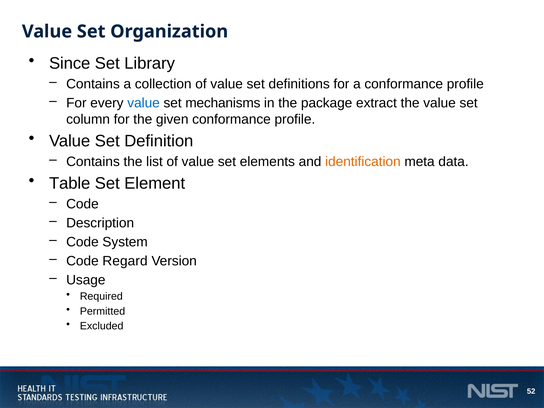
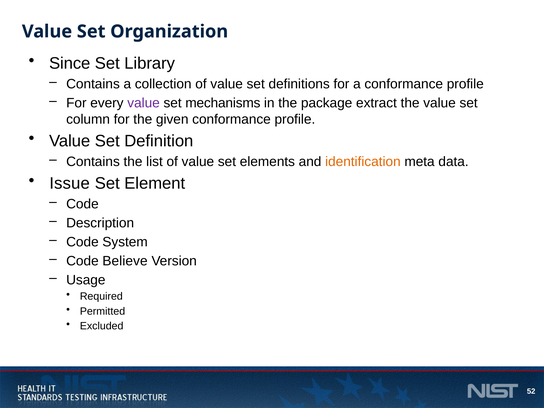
value at (144, 103) colour: blue -> purple
Table: Table -> Issue
Regard: Regard -> Believe
